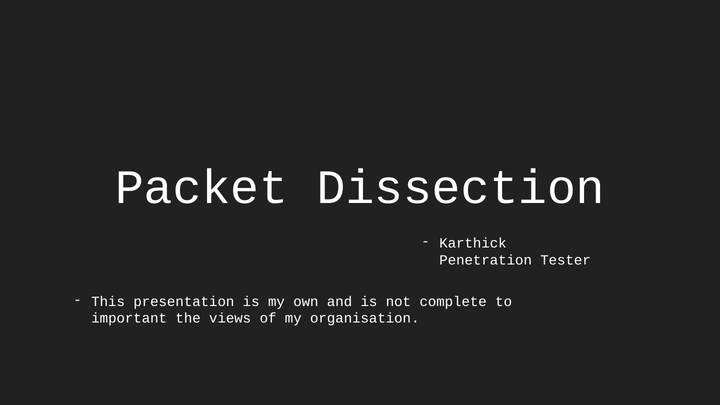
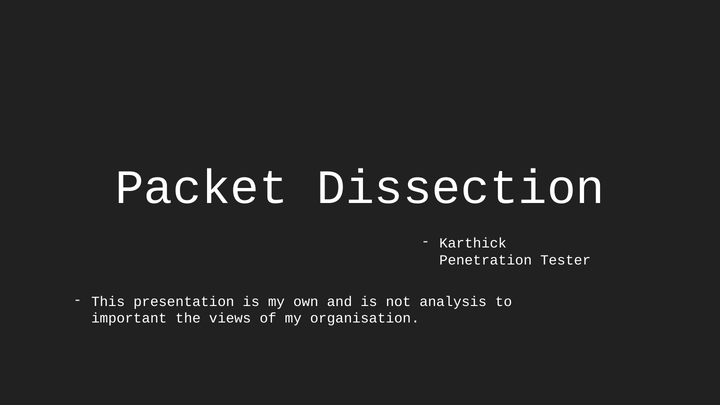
complete: complete -> analysis
